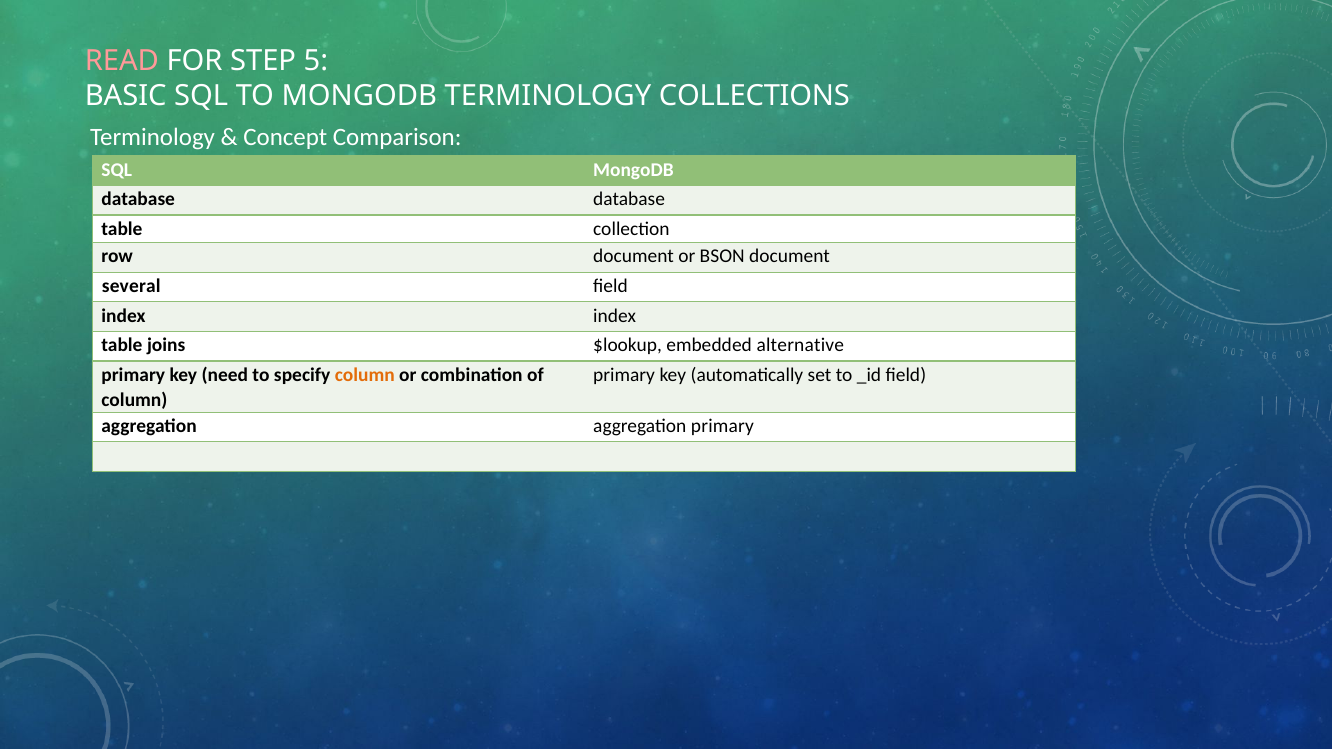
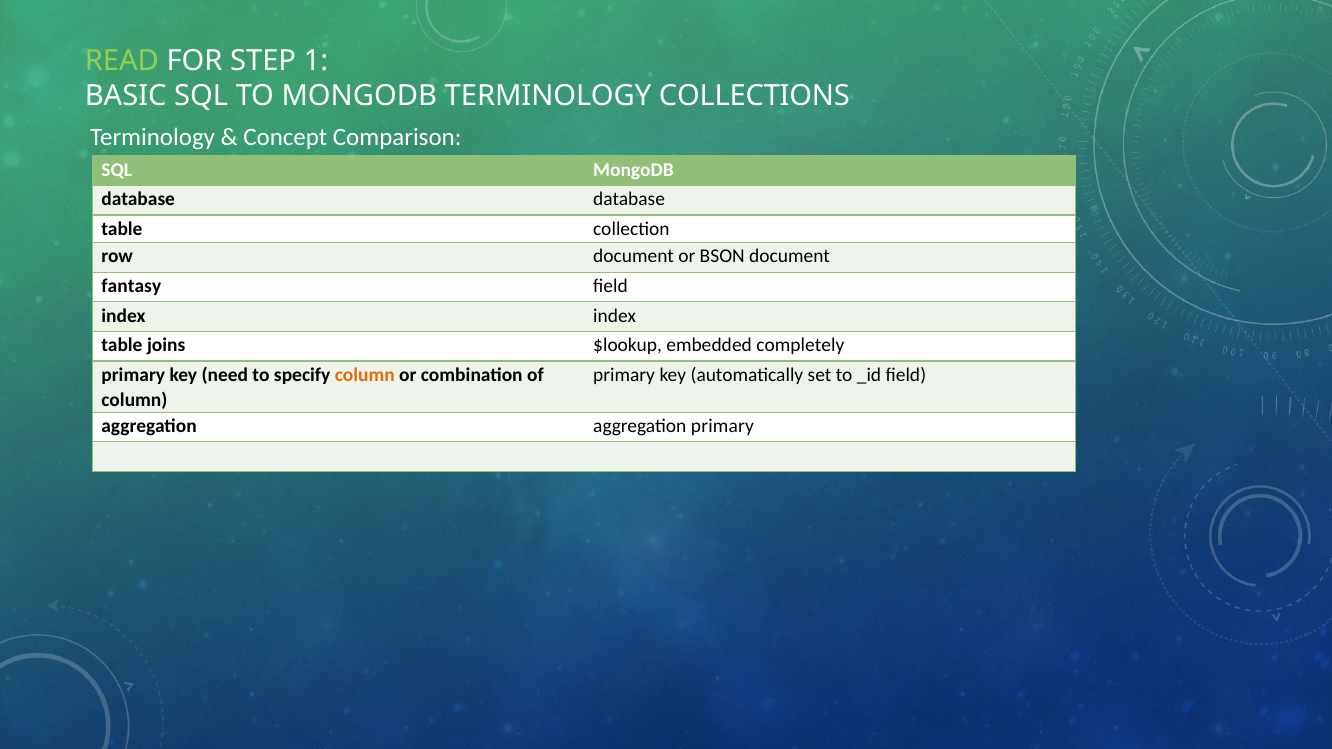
READ colour: pink -> light green
5: 5 -> 1
several: several -> fantasy
alternative: alternative -> completely
